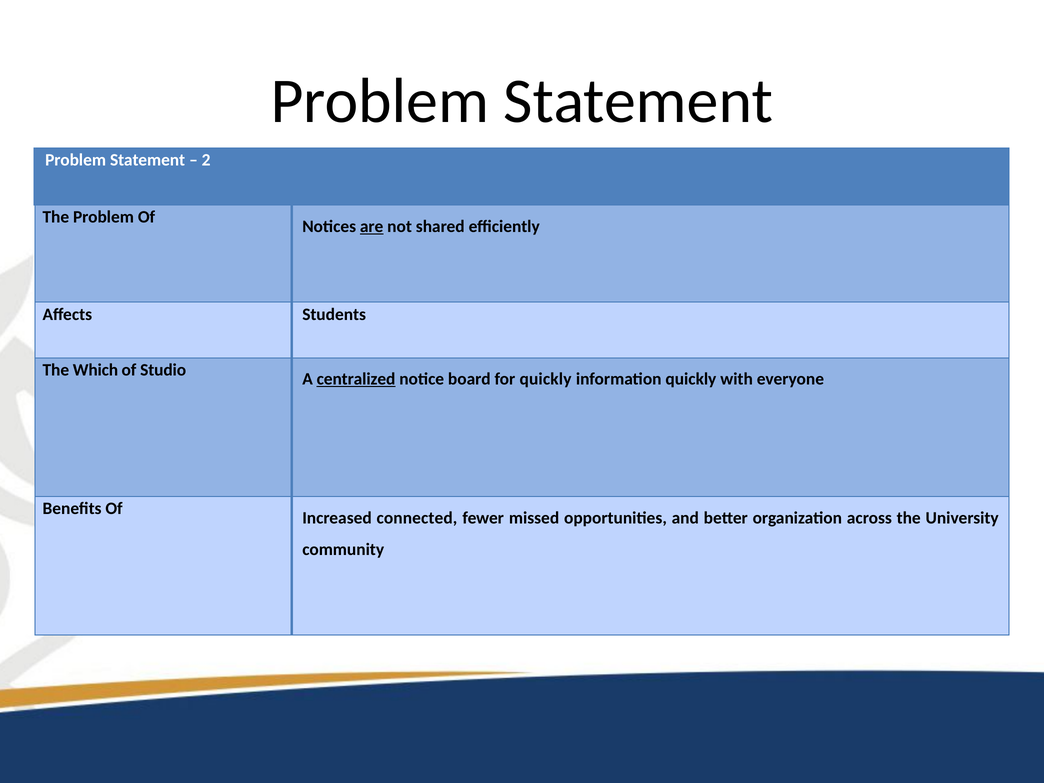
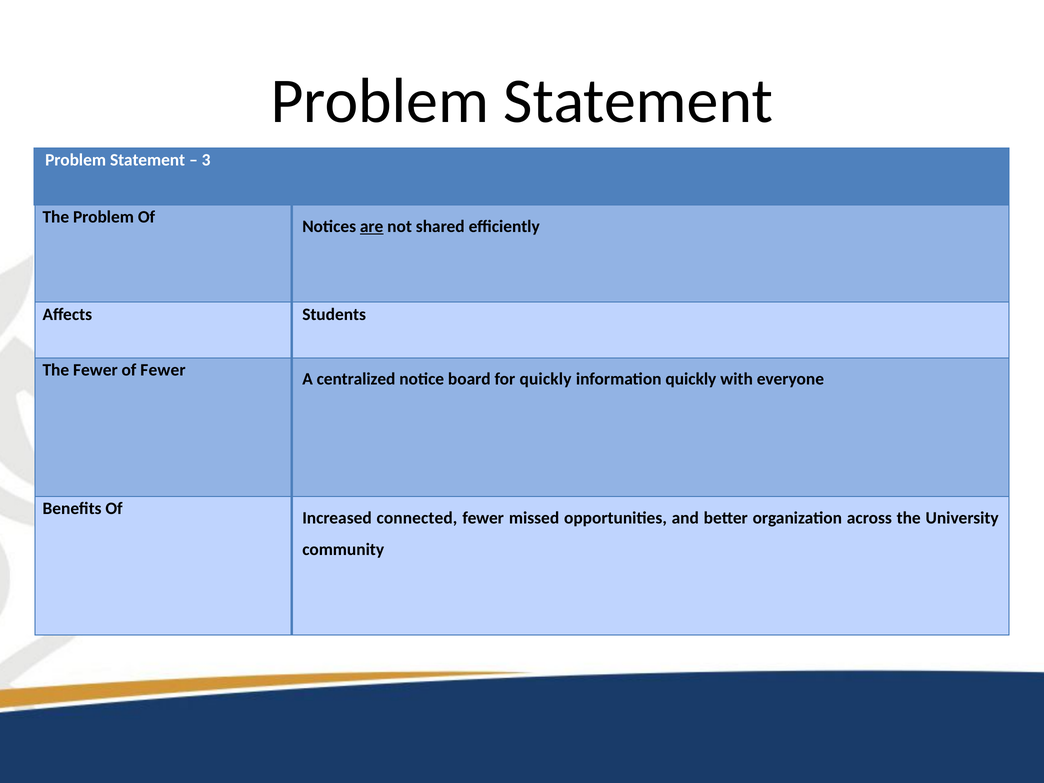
2: 2 -> 3
The Which: Which -> Fewer
of Studio: Studio -> Fewer
centralized underline: present -> none
